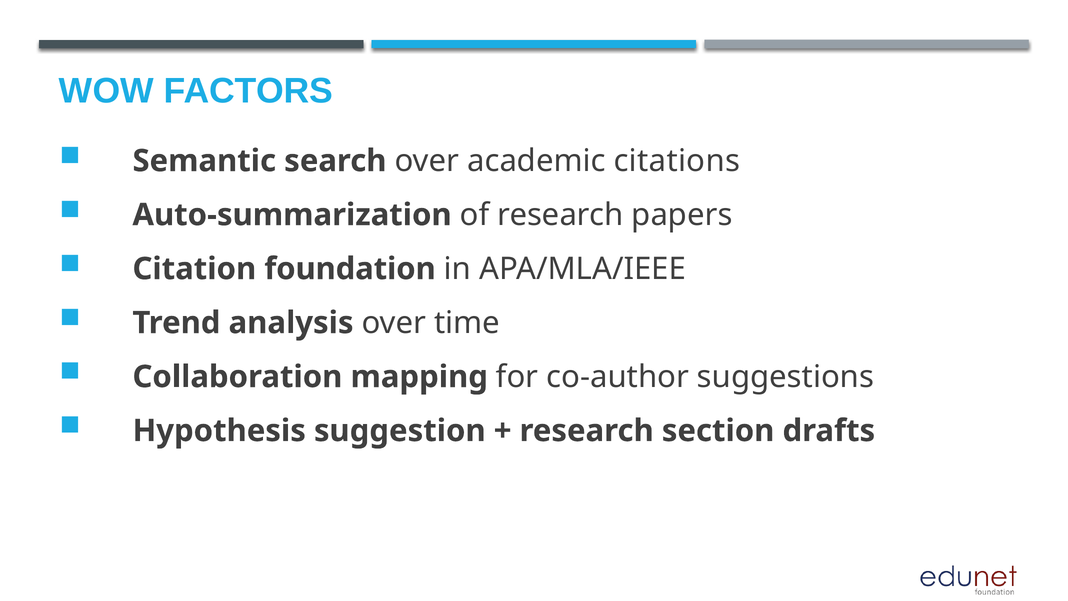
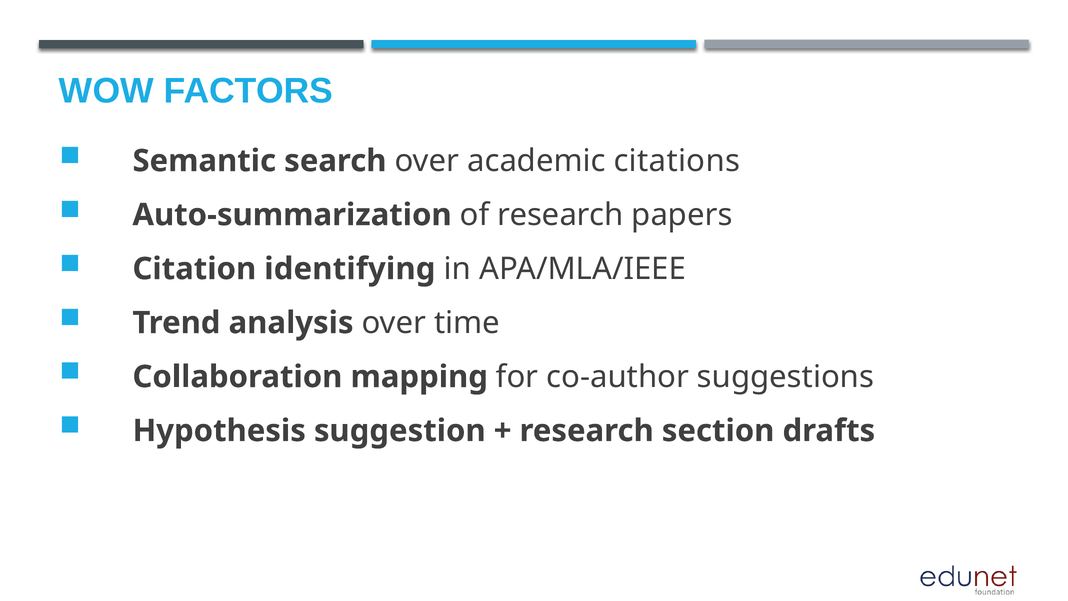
foundation: foundation -> identifying
